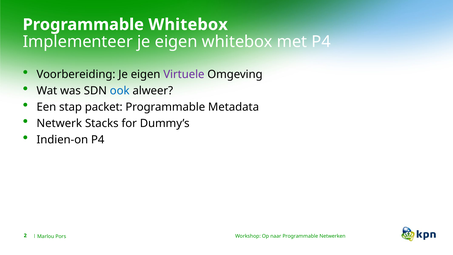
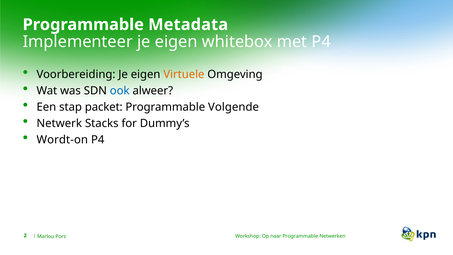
Programmable Whitebox: Whitebox -> Metadata
Virtuele colour: purple -> orange
Metadata: Metadata -> Volgende
Indien-on: Indien-on -> Wordt-on
